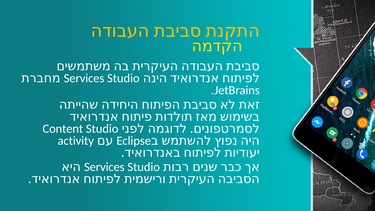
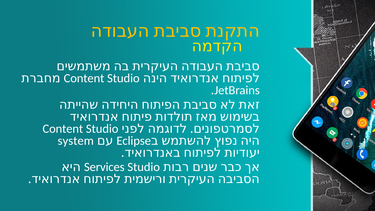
Services at (84, 78): Services -> Content
activity: activity -> system
